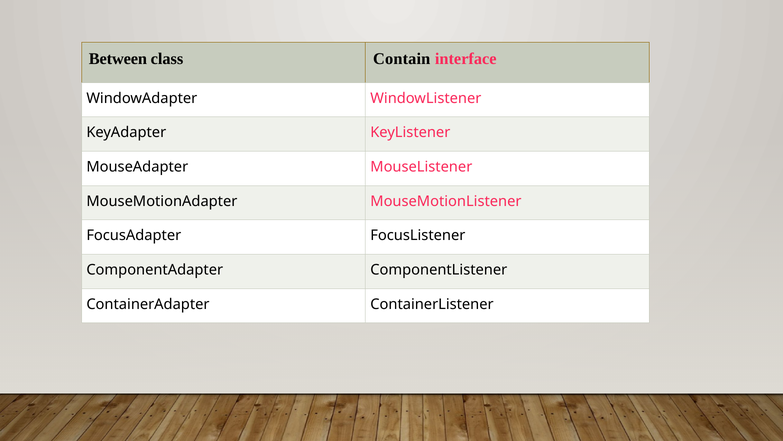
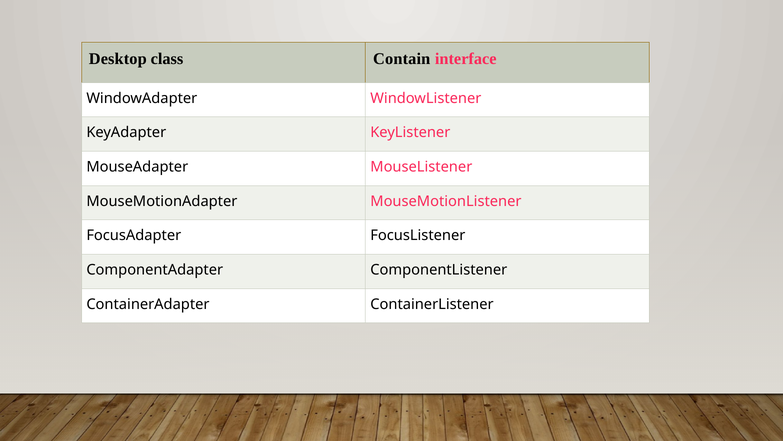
Between: Between -> Desktop
